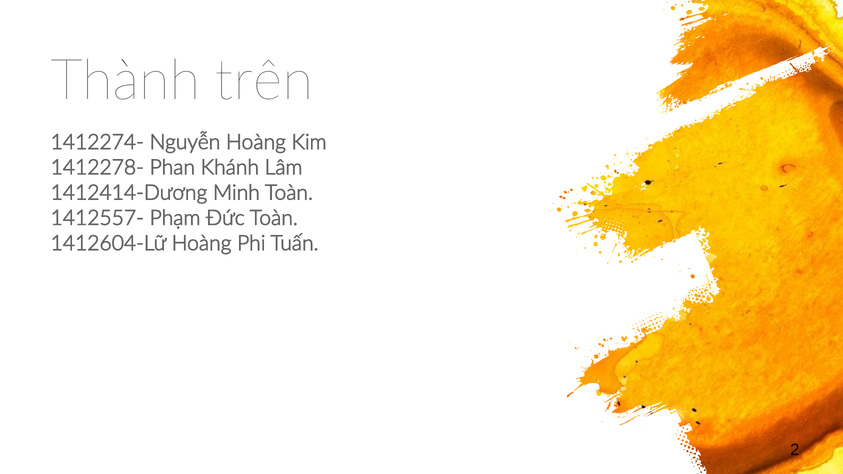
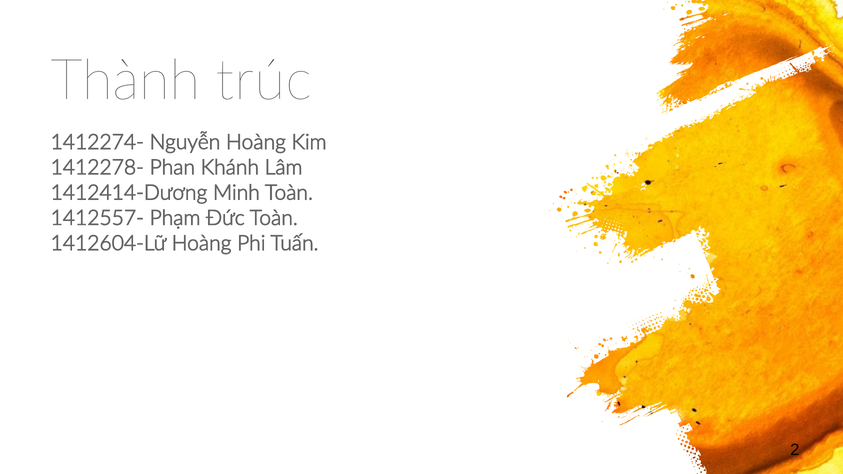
trên: trên -> trúc
